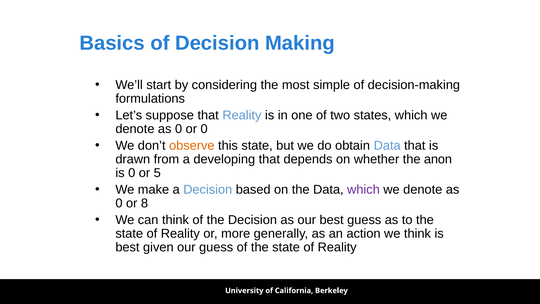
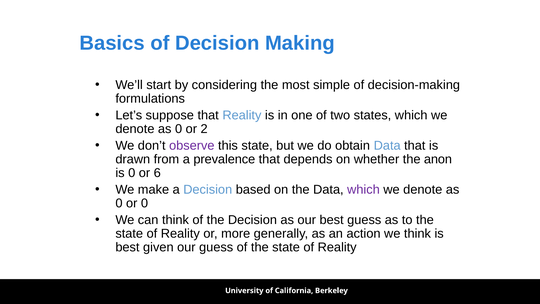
or 0: 0 -> 2
observe colour: orange -> purple
developing: developing -> prevalence
5: 5 -> 6
or 8: 8 -> 0
